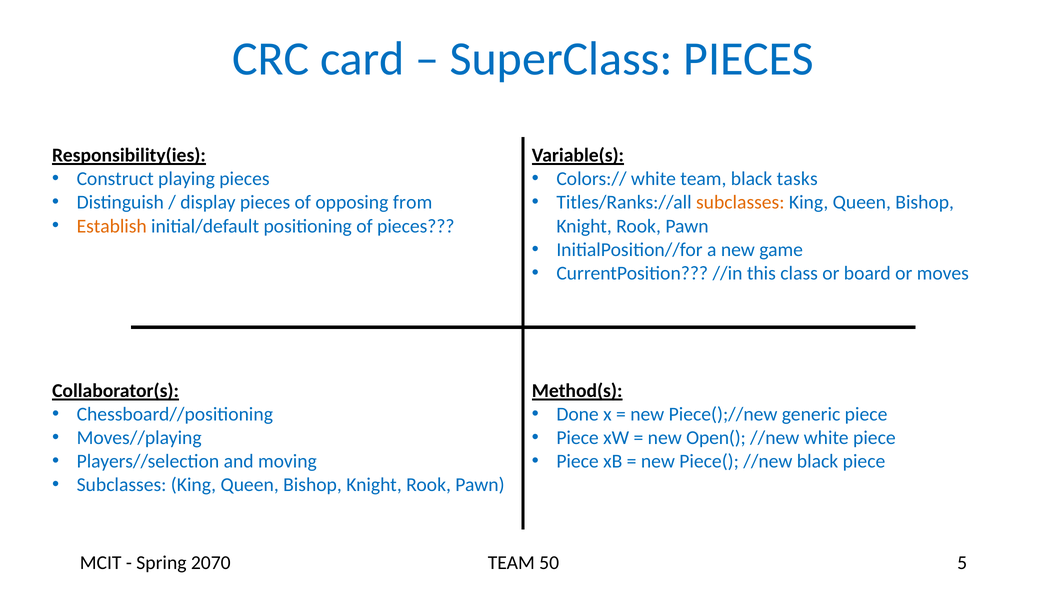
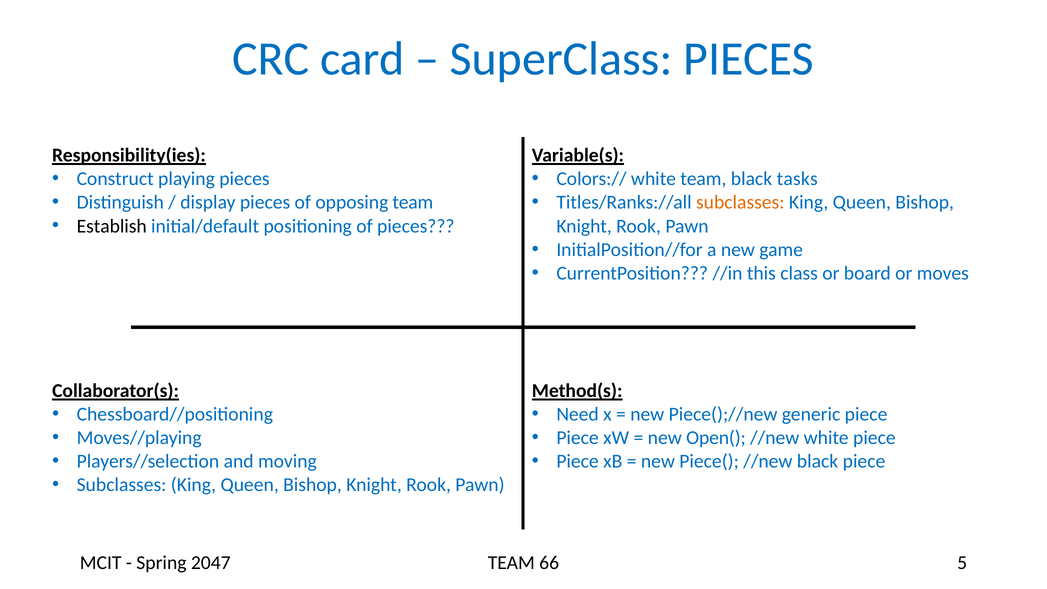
opposing from: from -> team
Establish colour: orange -> black
Done: Done -> Need
2070: 2070 -> 2047
50: 50 -> 66
